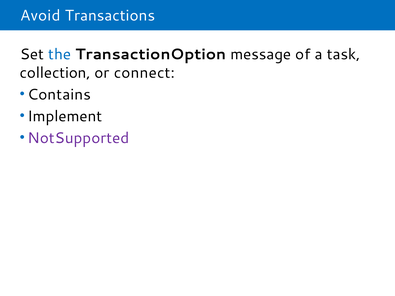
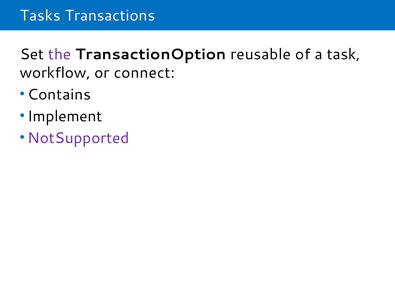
Avoid: Avoid -> Tasks
the colour: blue -> purple
message: message -> reusable
collection: collection -> workflow
